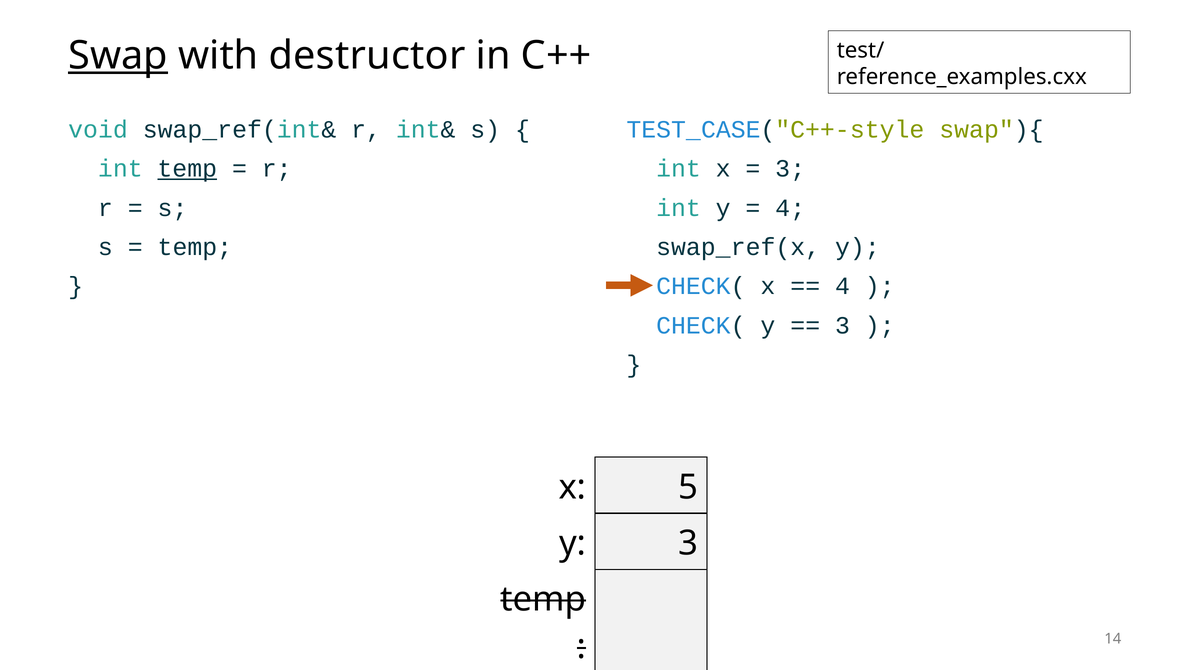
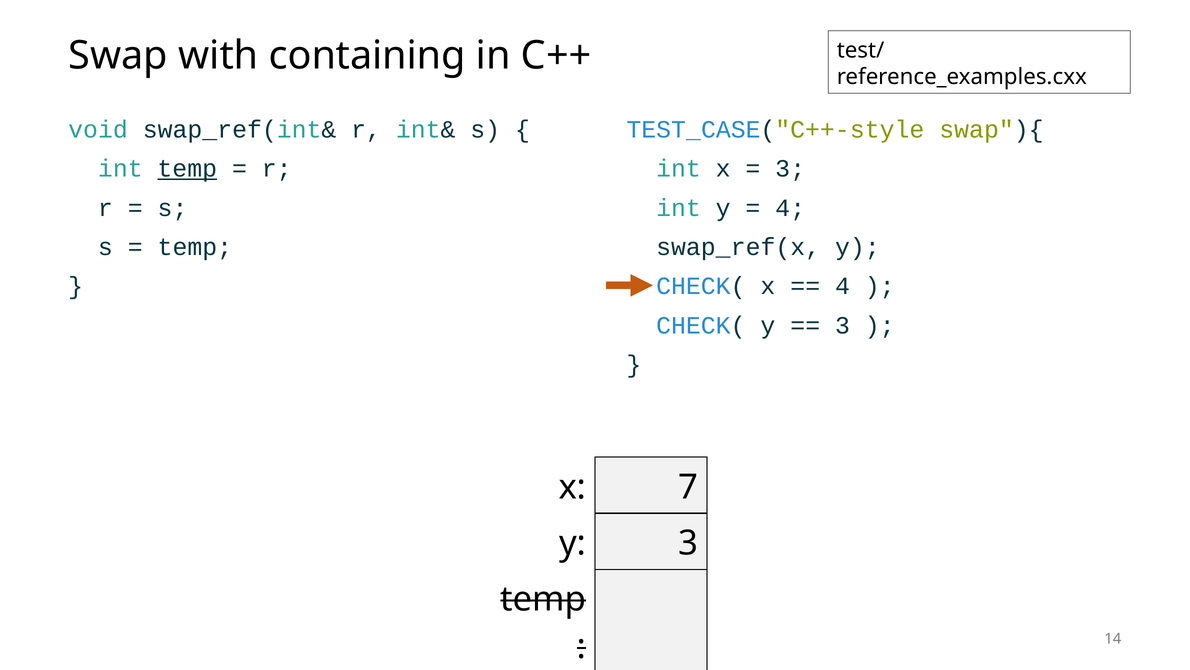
Swap underline: present -> none
destructor: destructor -> containing
5: 5 -> 7
